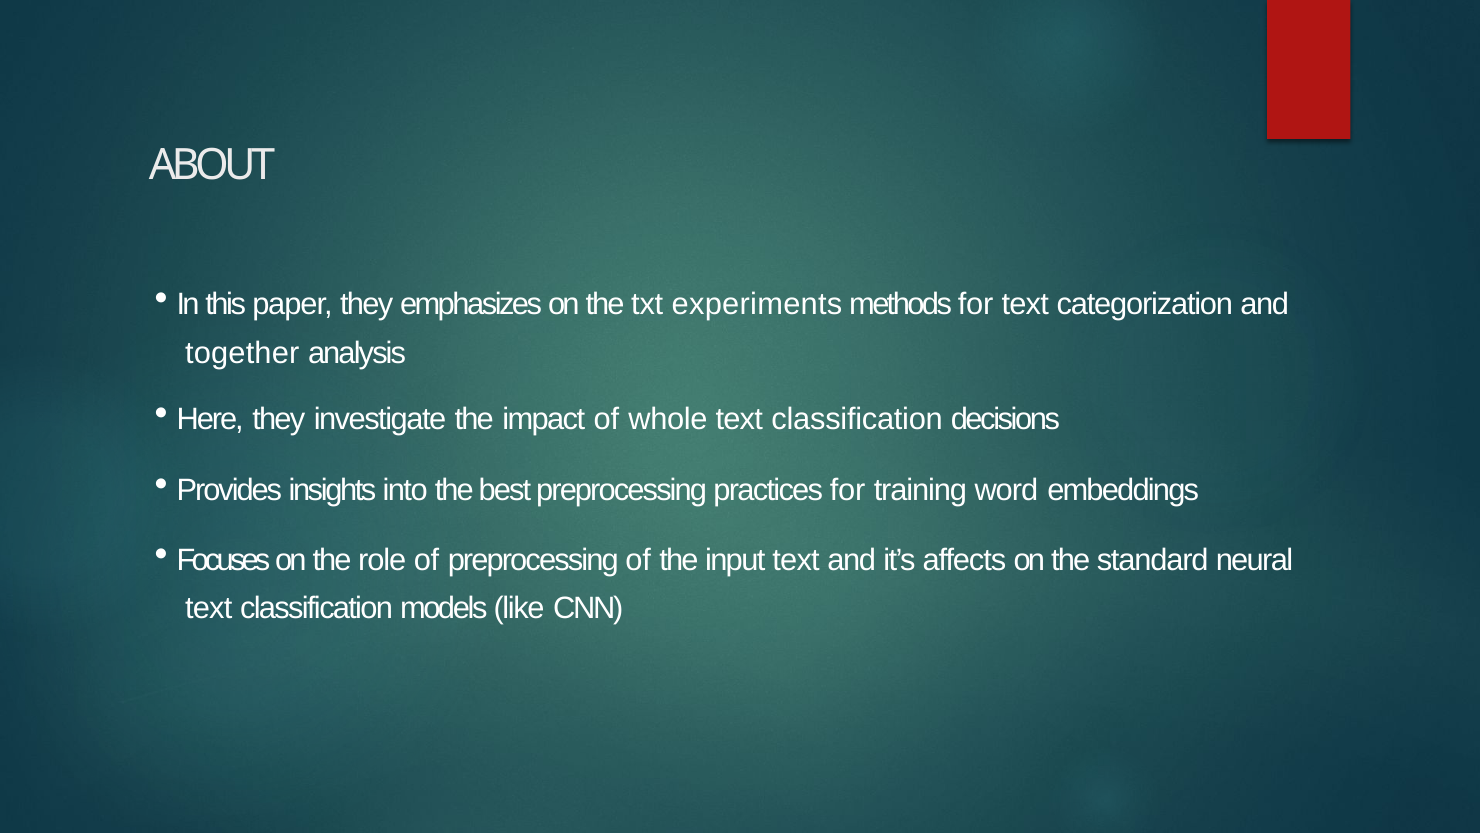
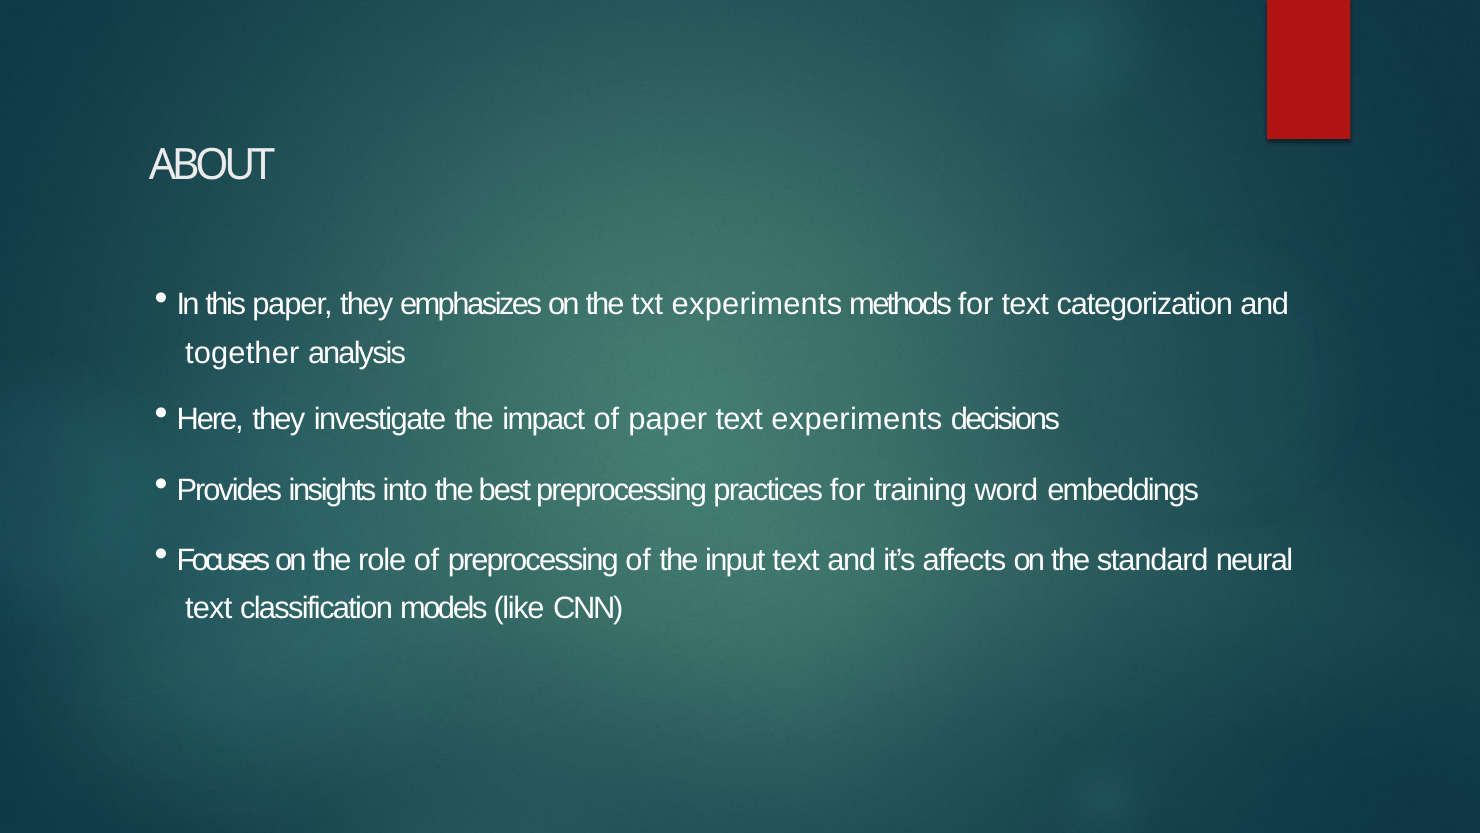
of whole: whole -> paper
classification at (857, 419): classification -> experiments
